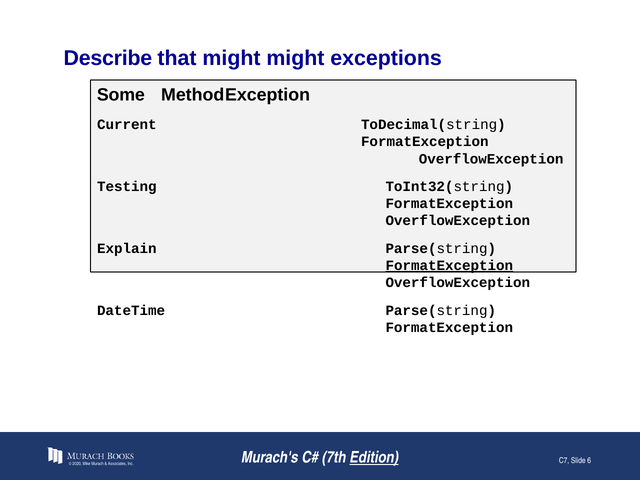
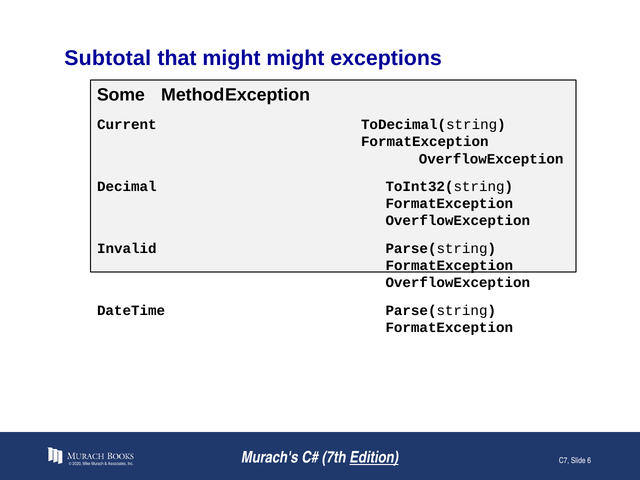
Describe: Describe -> Subtotal
Testing: Testing -> Decimal
Explain: Explain -> Invalid
FormatException at (449, 266) underline: present -> none
